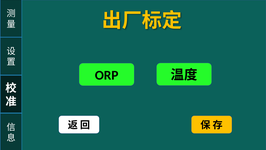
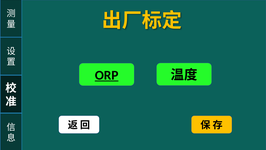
ORP underline: none -> present
